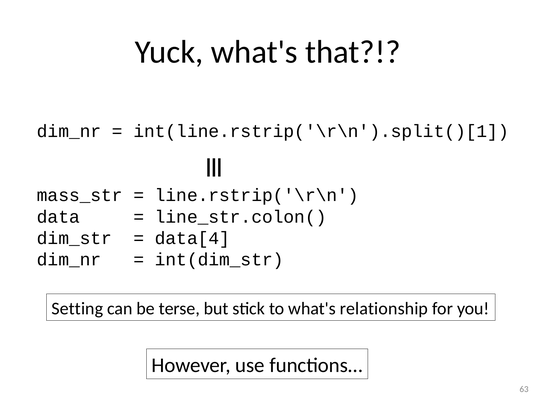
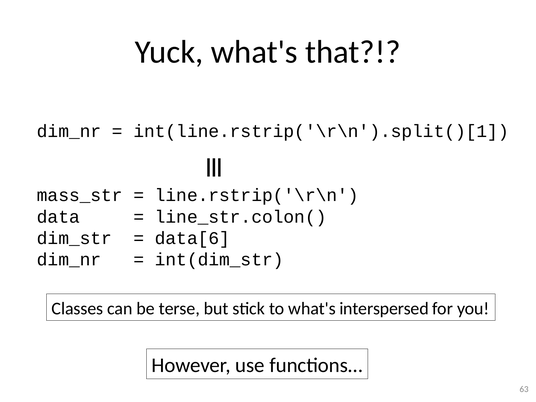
data[4: data[4 -> data[6
Setting: Setting -> Classes
relationship: relationship -> interspersed
